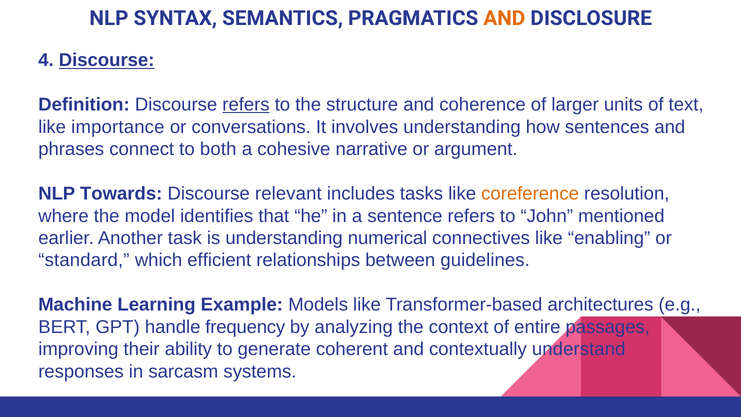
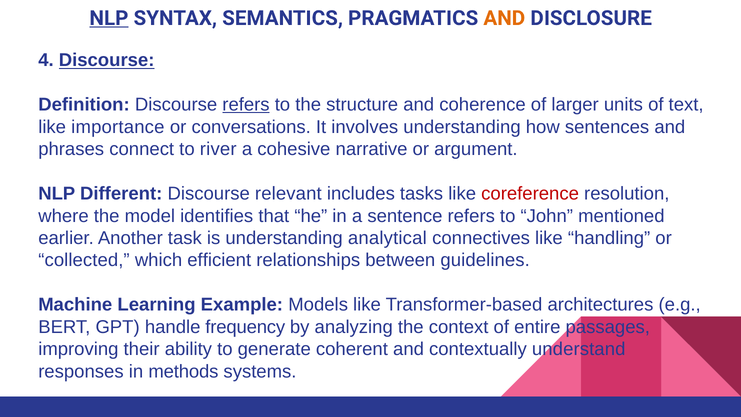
NLP at (109, 18) underline: none -> present
both: both -> river
Towards: Towards -> Different
coreference colour: orange -> red
numerical: numerical -> analytical
enabling: enabling -> handling
standard: standard -> collected
sarcasm: sarcasm -> methods
